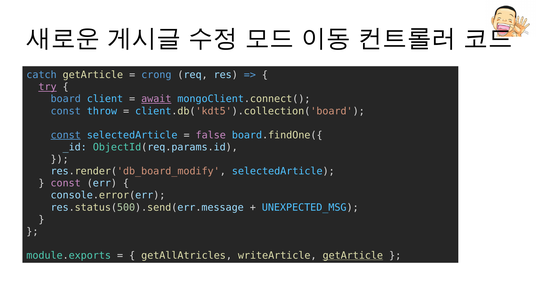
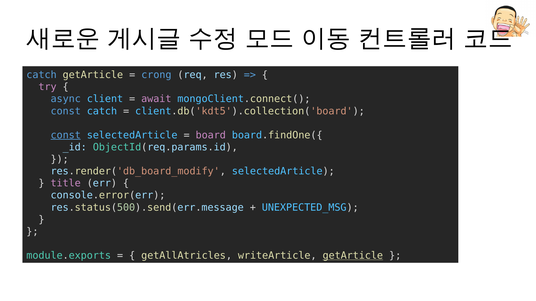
try underline: present -> none
board: board -> async
await underline: present -> none
const throw: throw -> catch
false: false -> board
const at (66, 184): const -> title
